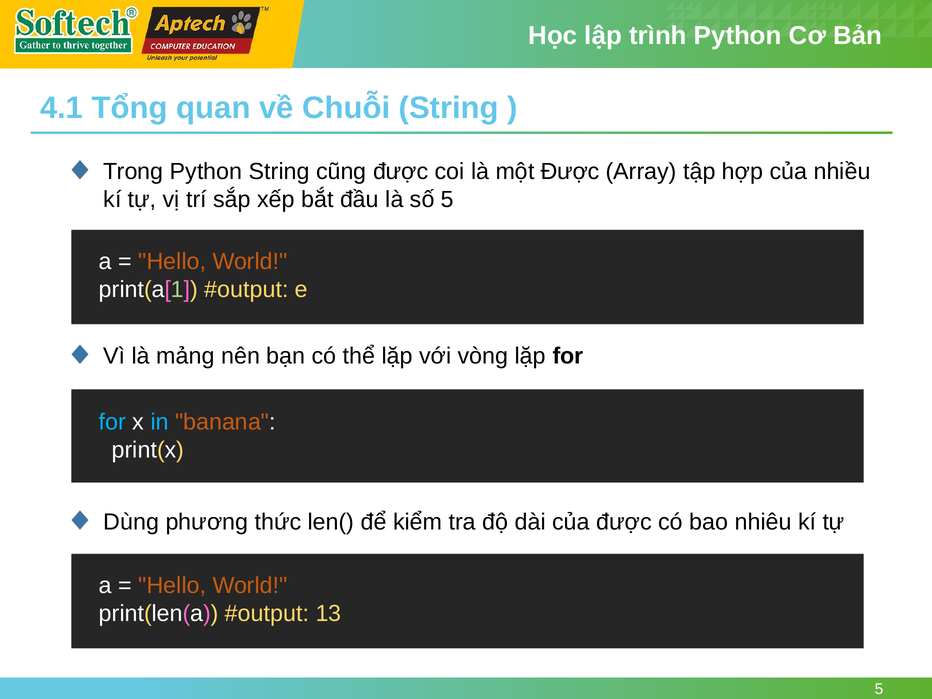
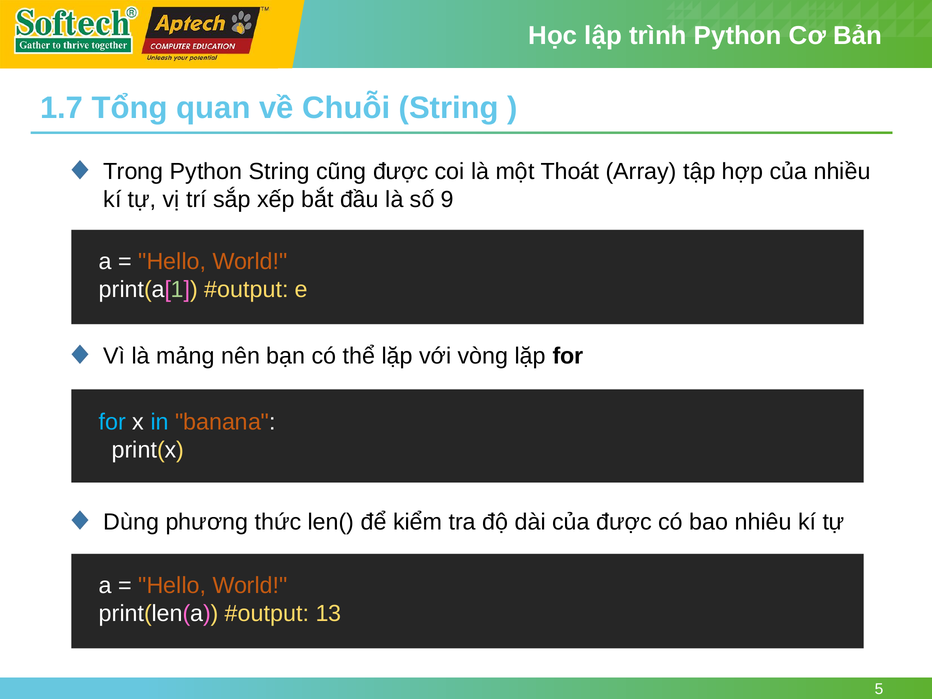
4.1: 4.1 -> 1.7
một Được: Được -> Thoát
số 5: 5 -> 9
